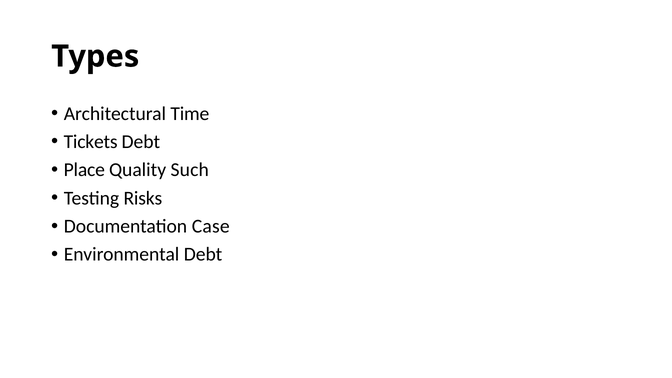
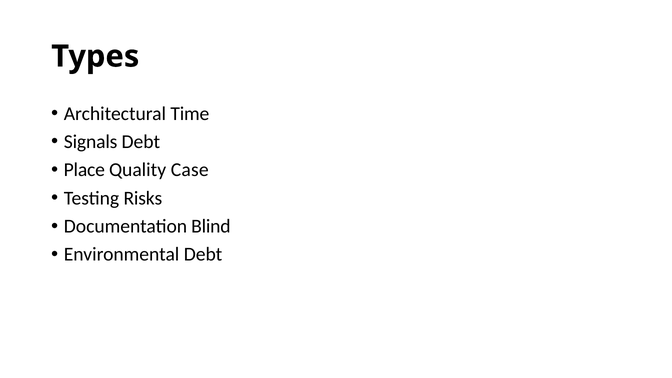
Tickets: Tickets -> Signals
Such: Such -> Case
Case: Case -> Blind
